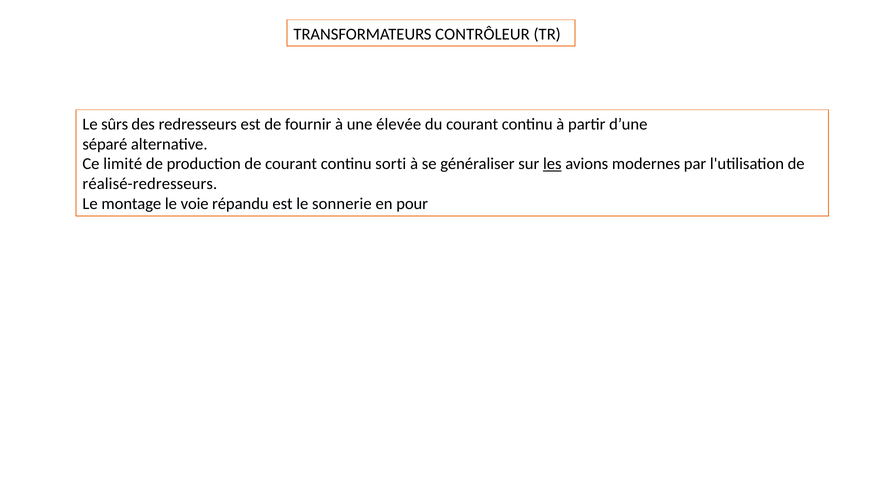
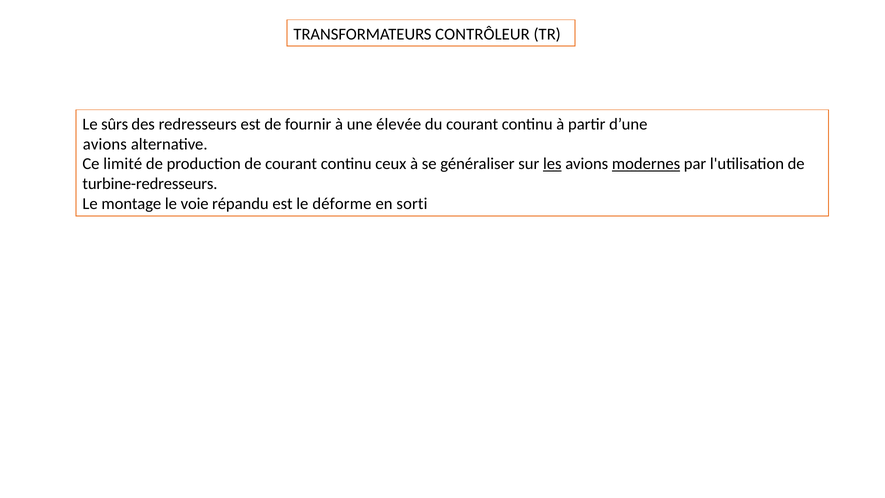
séparé at (105, 144): séparé -> avions
sorti: sorti -> ceux
modernes underline: none -> present
réalisé-redresseurs: réalisé-redresseurs -> turbine-redresseurs
sonnerie: sonnerie -> déforme
pour: pour -> sorti
